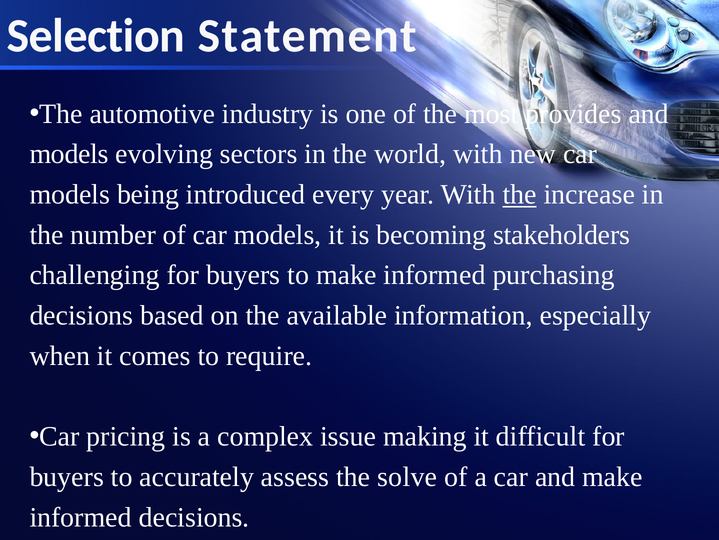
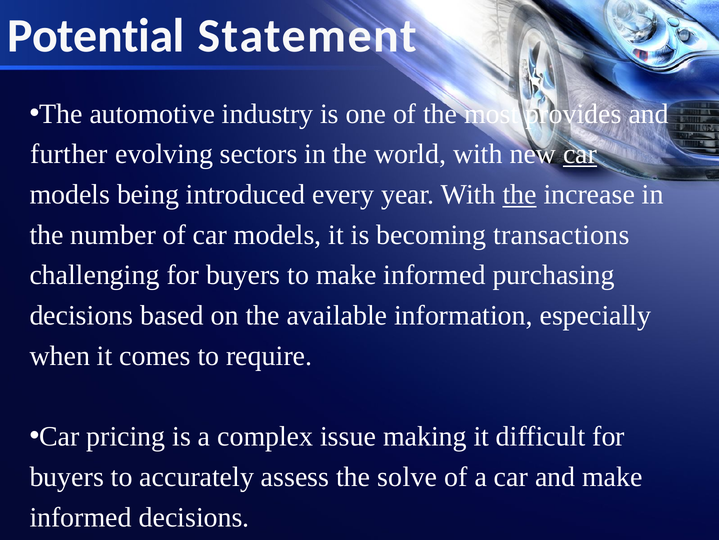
Selection: Selection -> Potential
models at (69, 154): models -> further
car at (580, 154) underline: none -> present
stakeholders: stakeholders -> transactions
